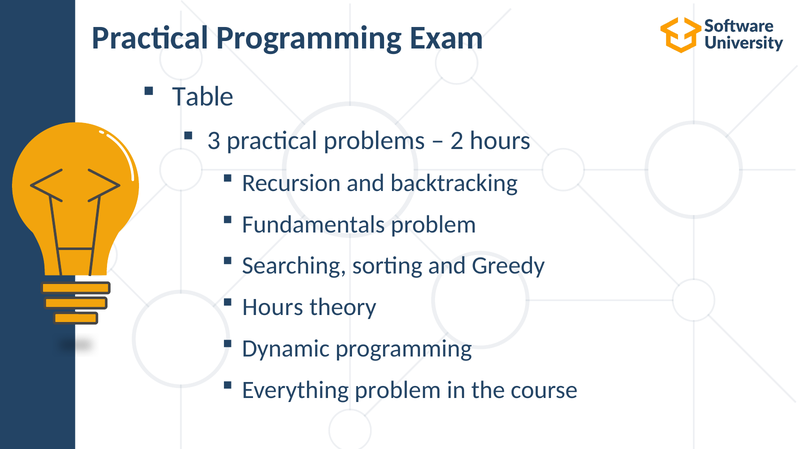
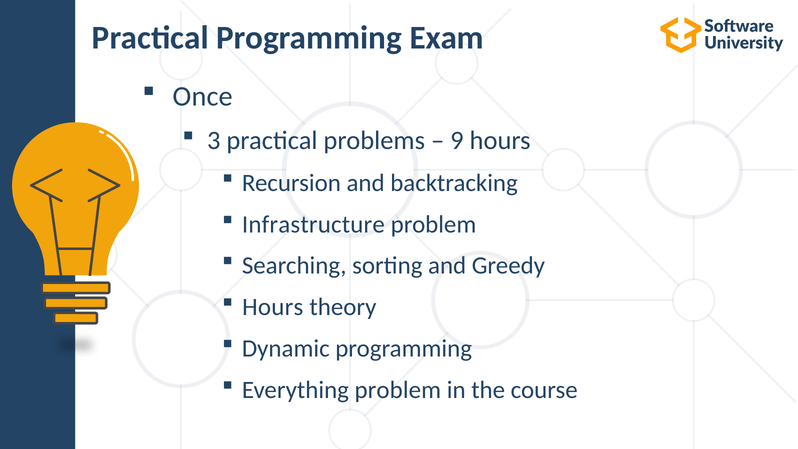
Table: Table -> Once
2: 2 -> 9
Fundamentals: Fundamentals -> Infrastructure
